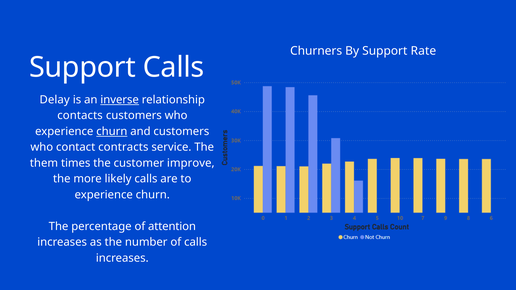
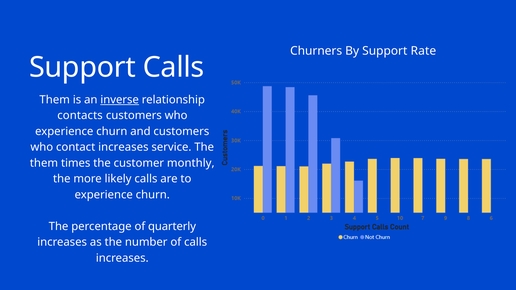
Delay at (55, 100): Delay -> Them
churn at (112, 131) underline: present -> none
contact contracts: contracts -> increases
improve: improve -> monthly
attention: attention -> quarterly
